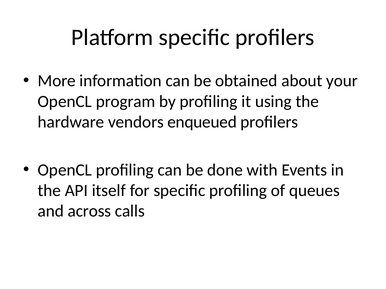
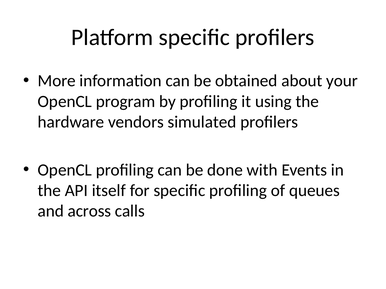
enqueued: enqueued -> simulated
